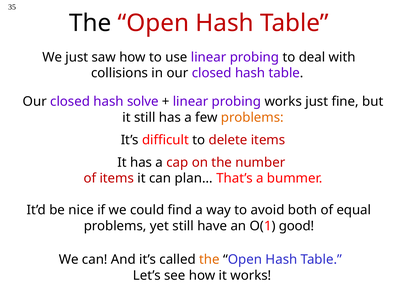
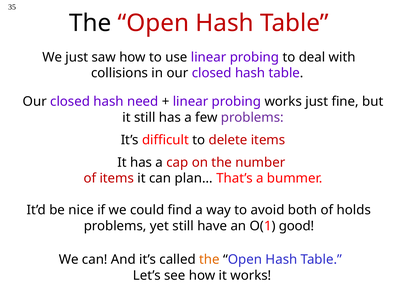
solve: solve -> need
problems at (252, 118) colour: orange -> purple
equal: equal -> holds
